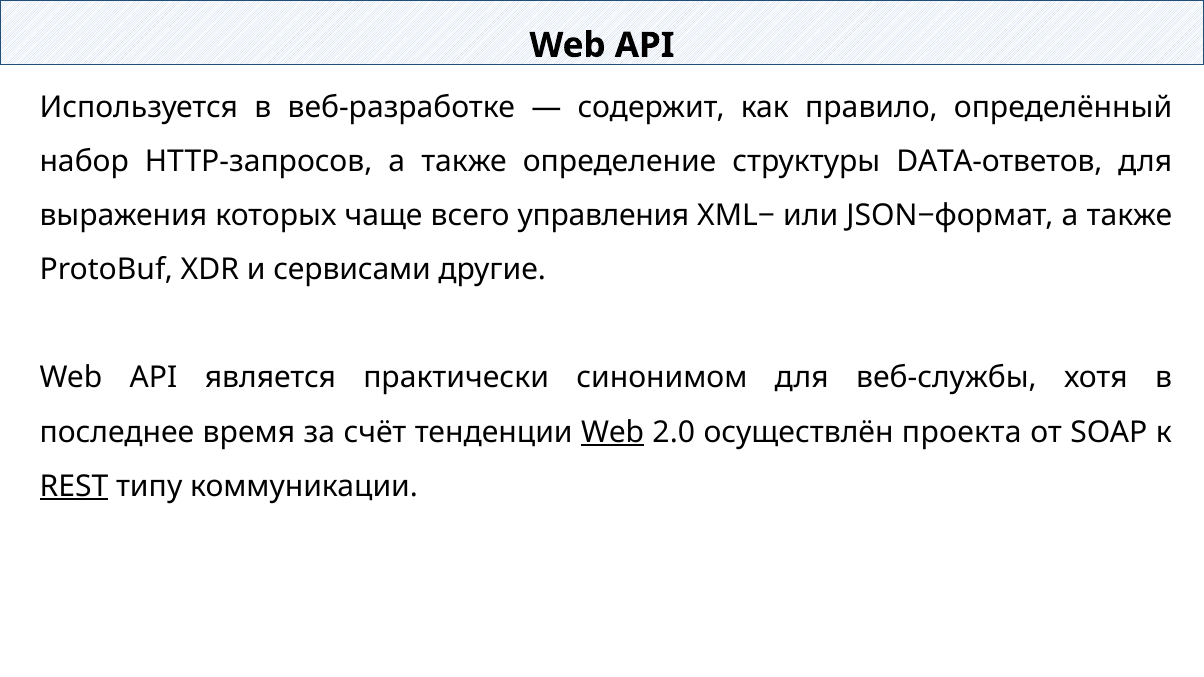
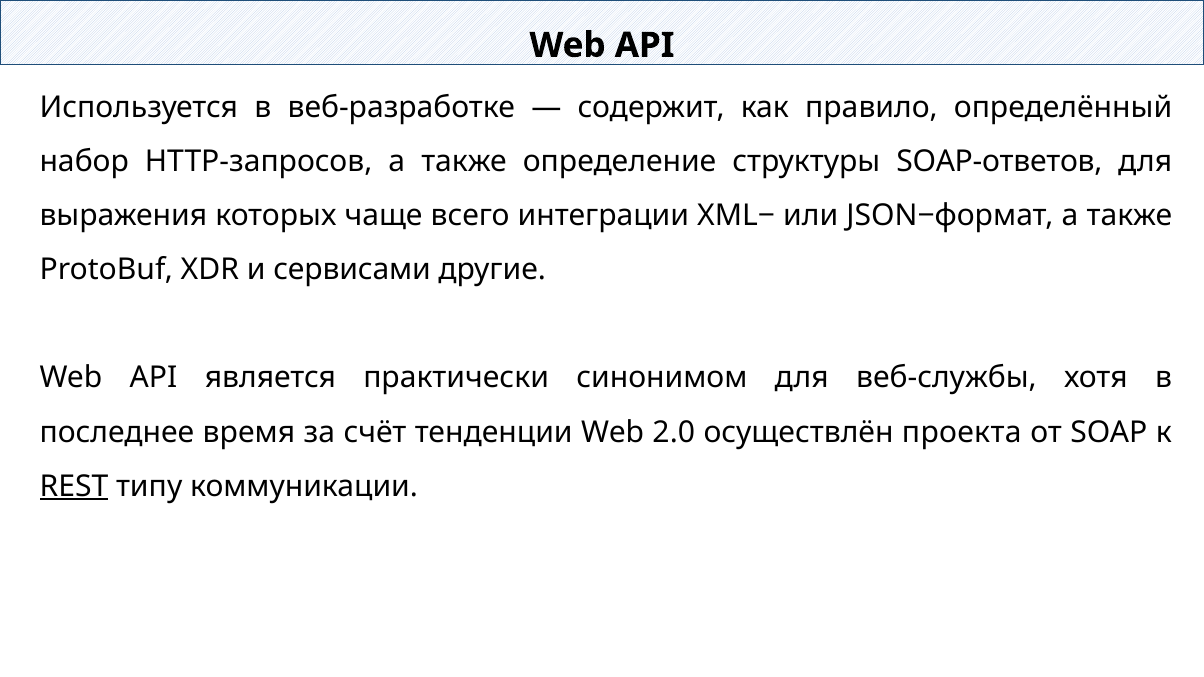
DATA-ответов: DATA-ответов -> SOAP-ответов
управления: управления -> интеграции
Web at (613, 432) underline: present -> none
